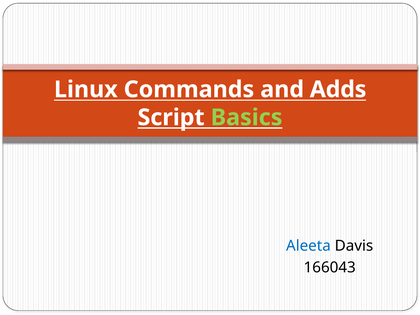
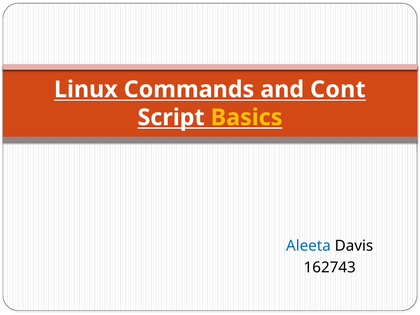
Adds: Adds -> Cont
Basics colour: light green -> yellow
166043: 166043 -> 162743
